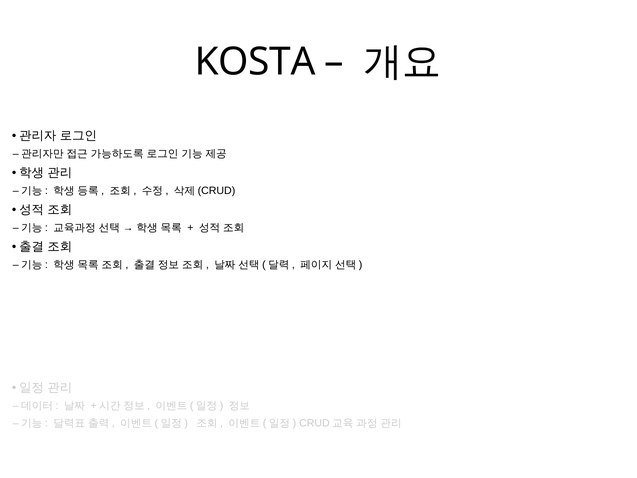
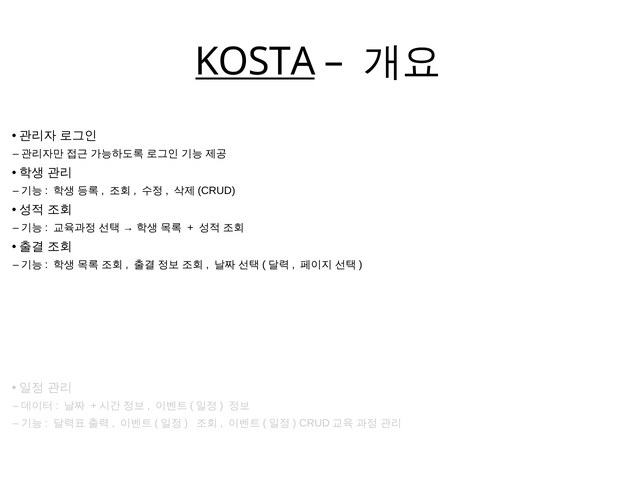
KOSTA underline: none -> present
